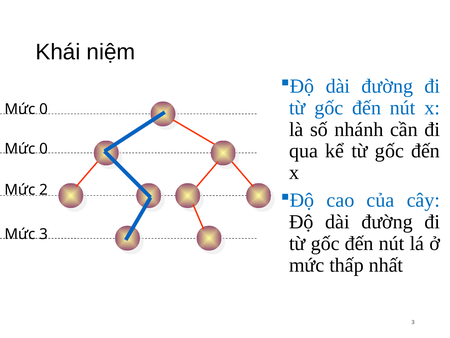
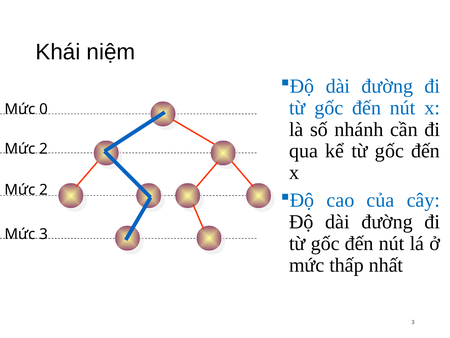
0 at (44, 149): 0 -> 2
